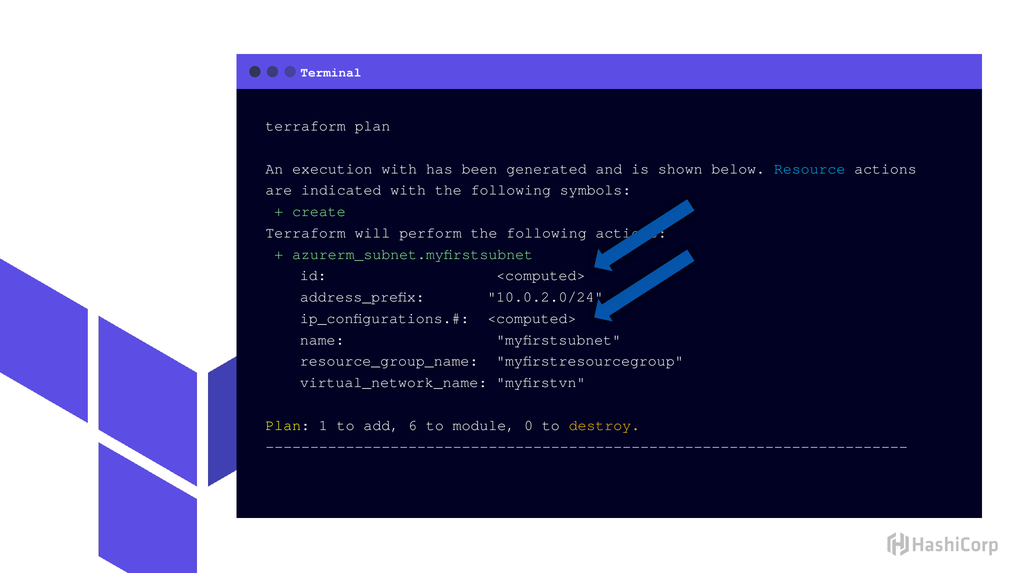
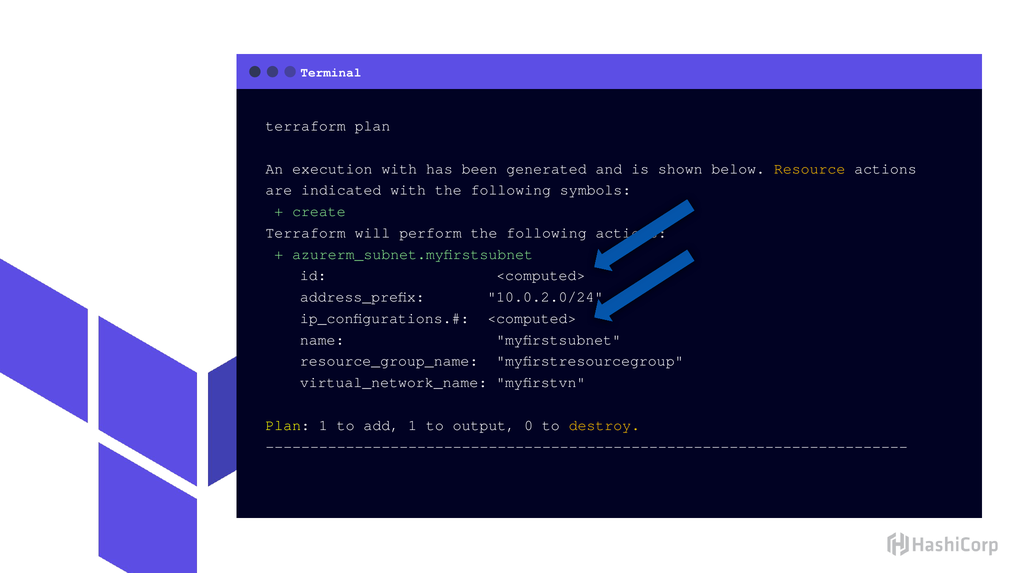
Resource colour: light blue -> yellow
add 6: 6 -> 1
module: module -> output
